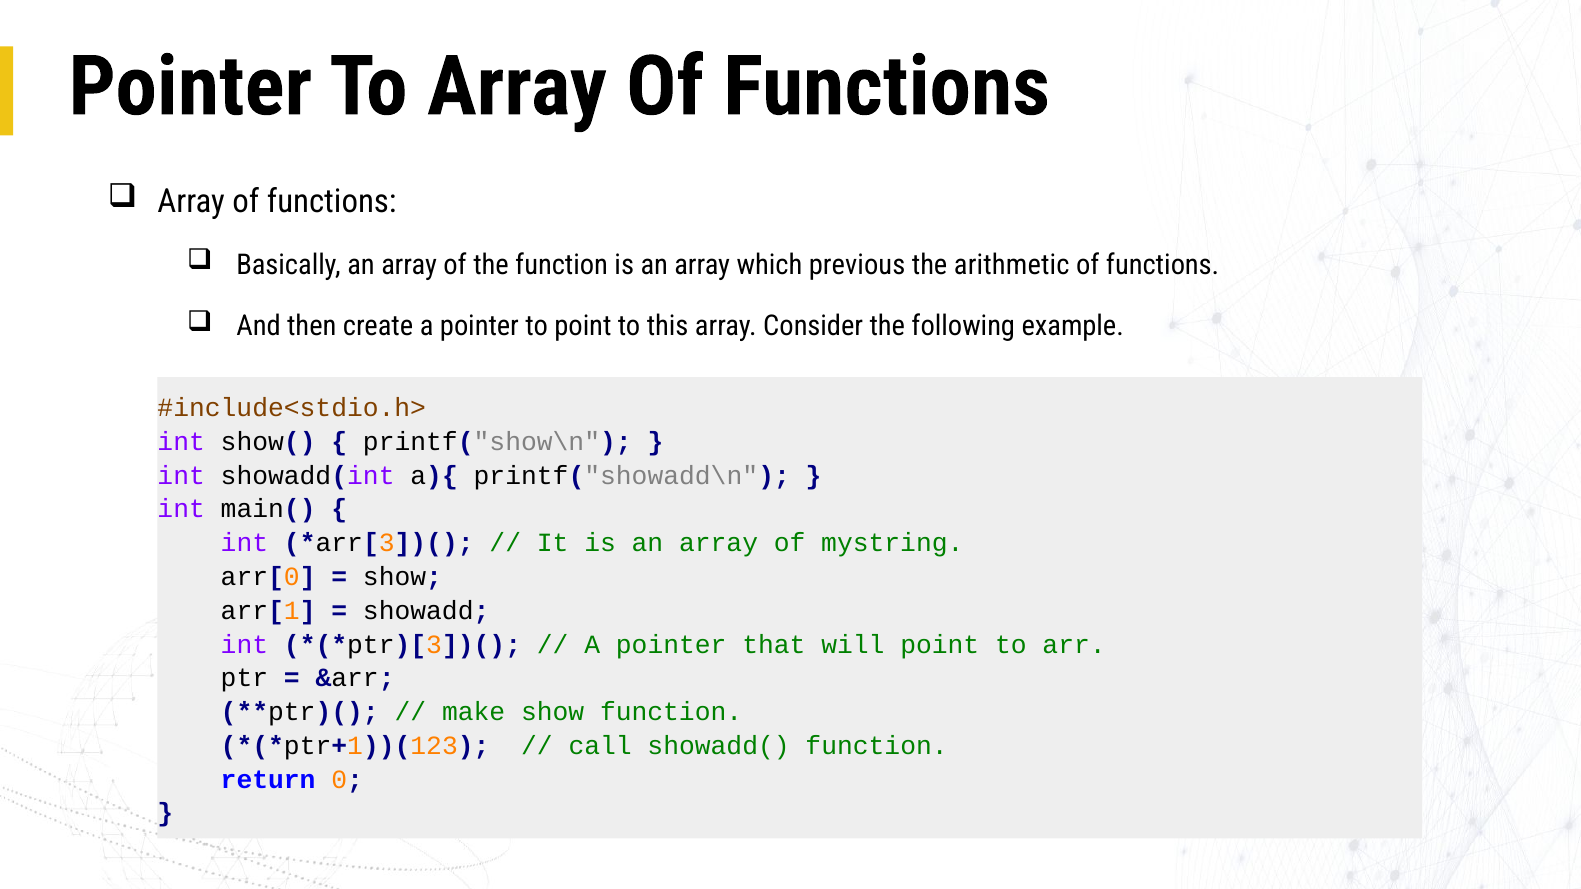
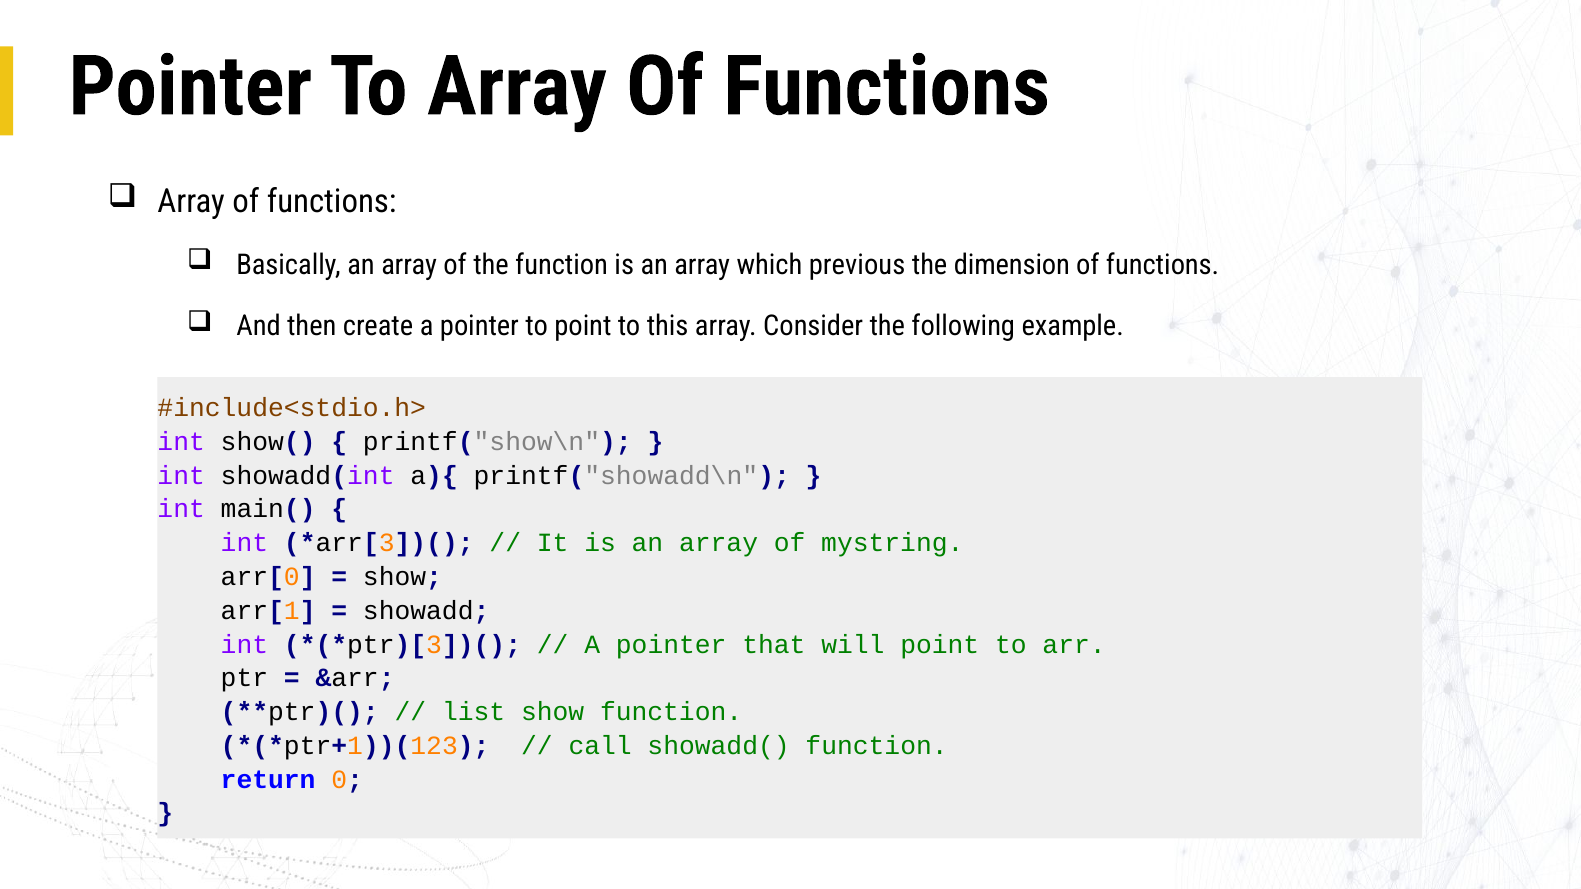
arithmetic: arithmetic -> dimension
make: make -> list
